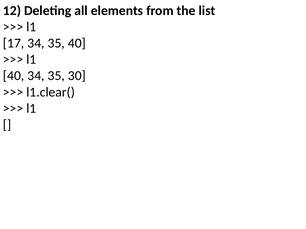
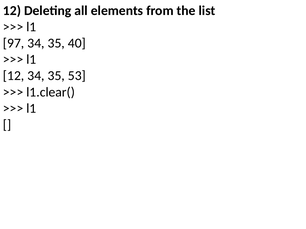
17: 17 -> 97
40 at (14, 76): 40 -> 12
30: 30 -> 53
